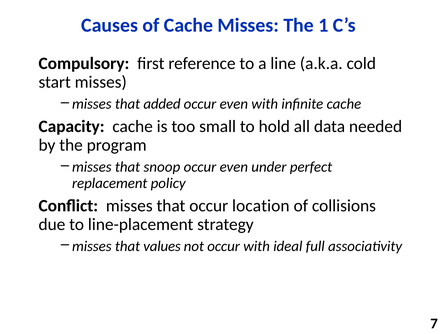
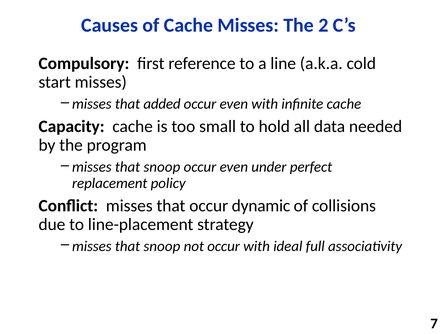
1: 1 -> 2
location: location -> dynamic
values at (162, 247): values -> snoop
